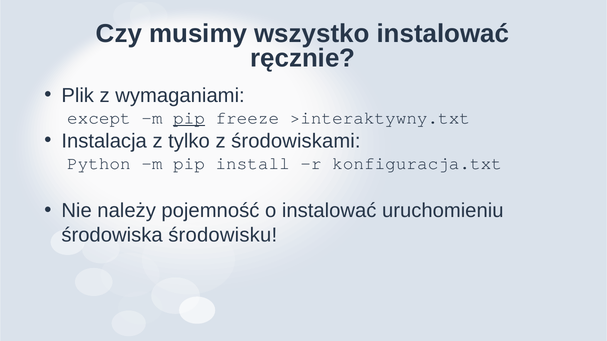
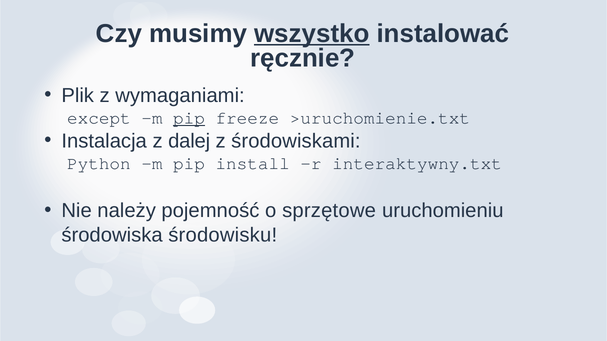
wszystko underline: none -> present
>interaktywny.txt: >interaktywny.txt -> >uruchomienie.txt
tylko: tylko -> dalej
konfiguracja.txt: konfiguracja.txt -> interaktywny.txt
o instalować: instalować -> sprzętowe
